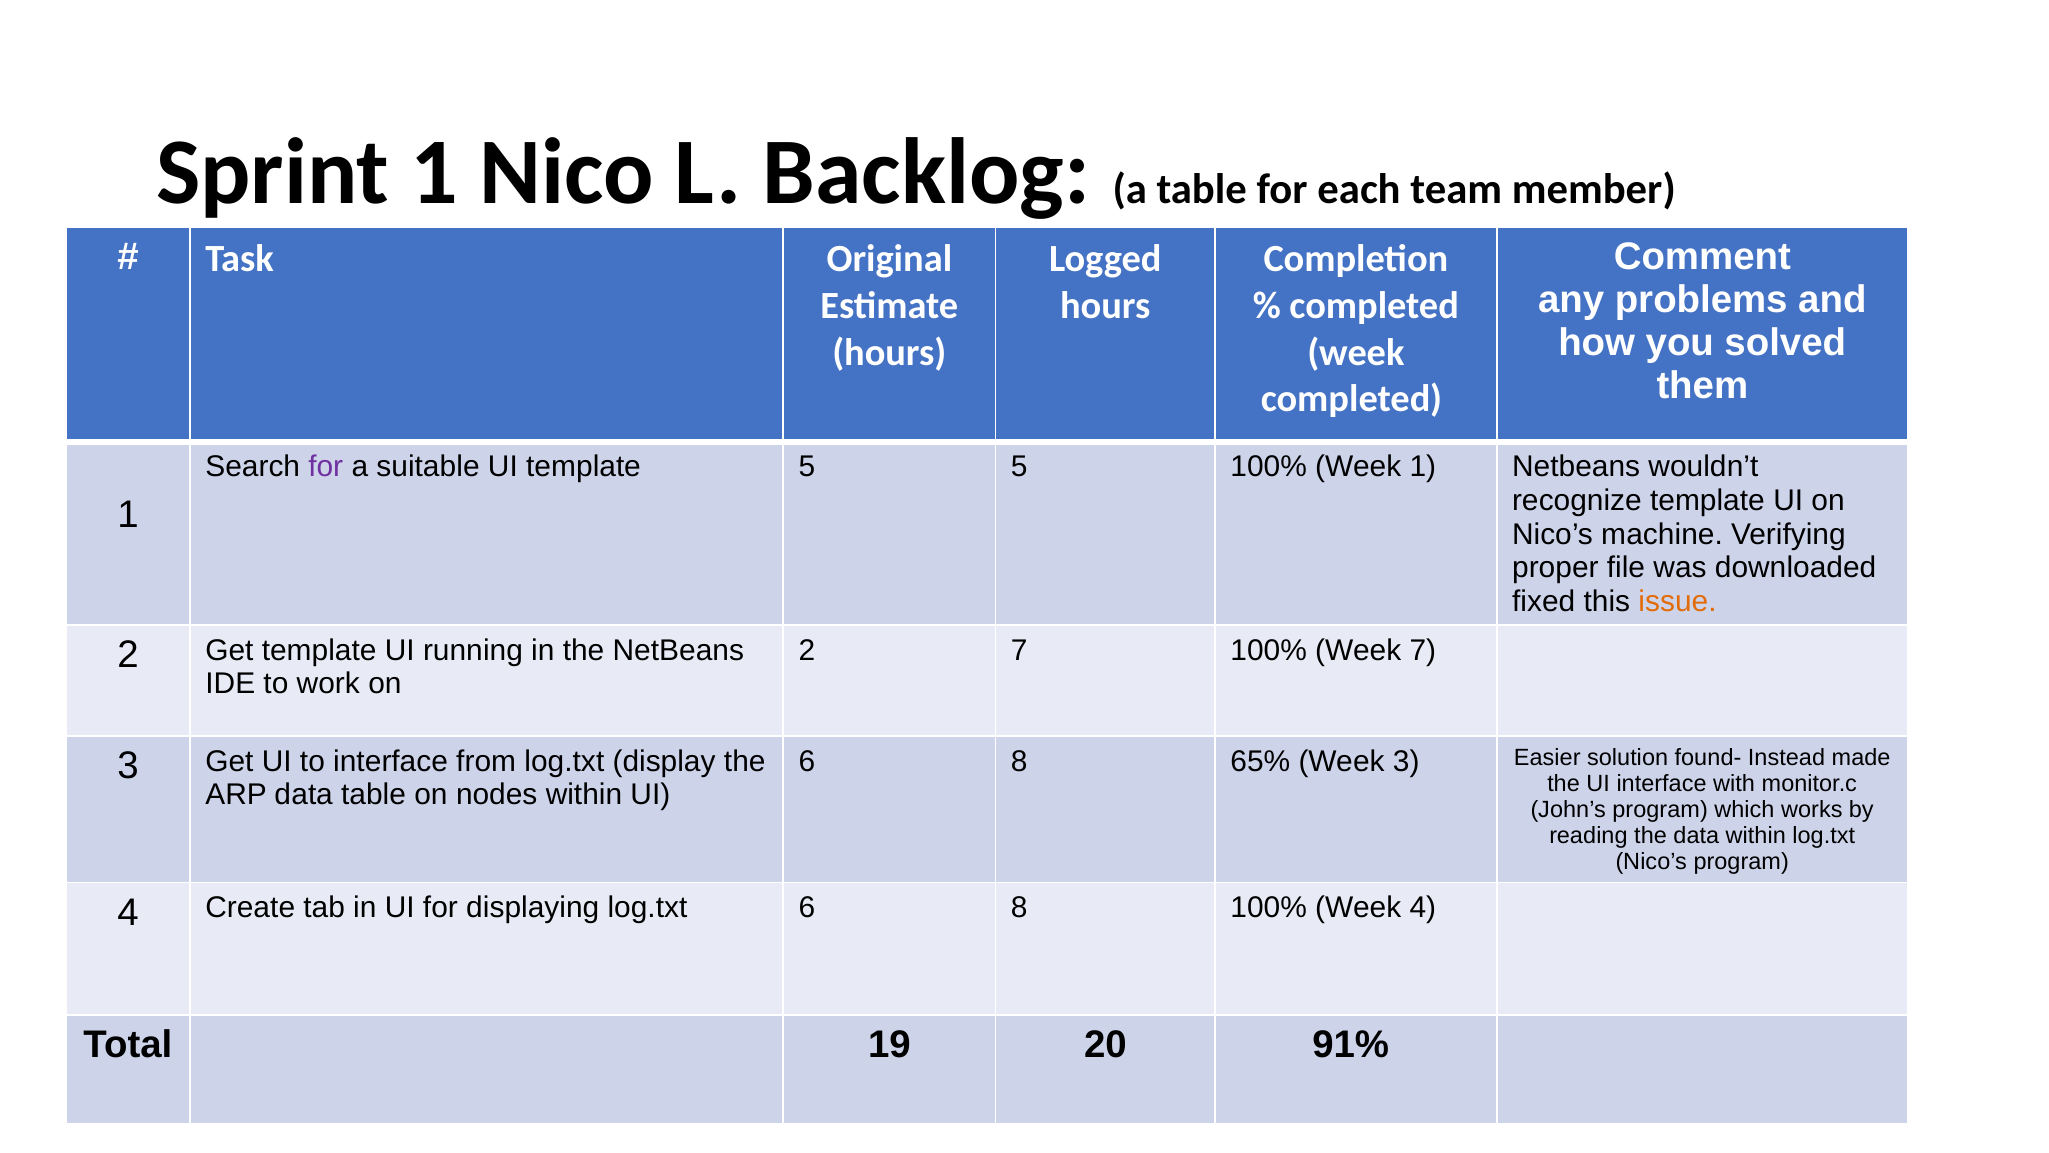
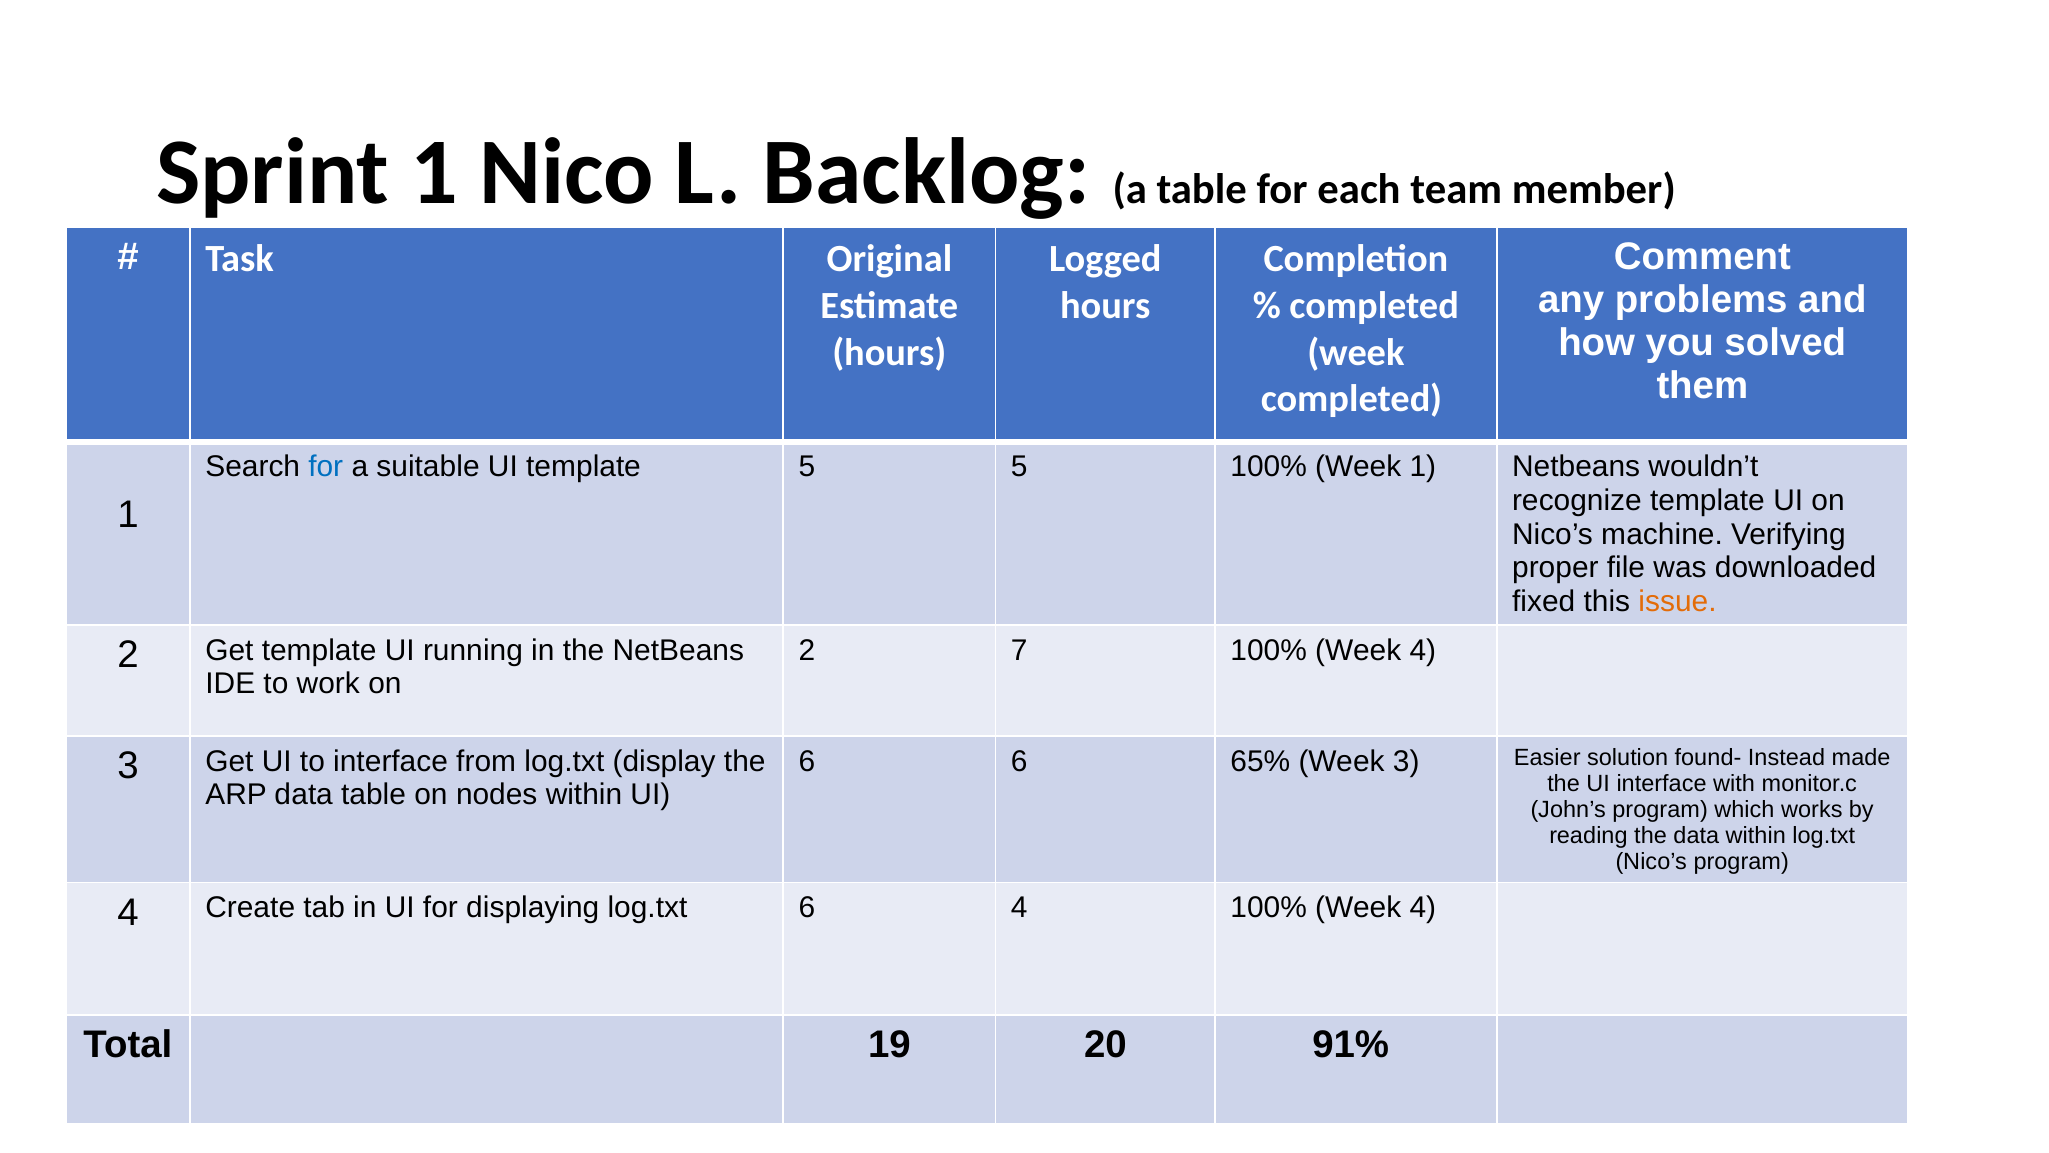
for at (326, 467) colour: purple -> blue
7 100% Week 7: 7 -> 4
8 at (1019, 761): 8 -> 6
log.txt 6 8: 8 -> 4
